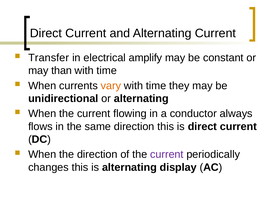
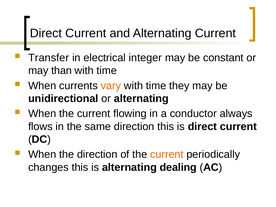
amplify: amplify -> integer
current at (167, 154) colour: purple -> orange
display: display -> dealing
